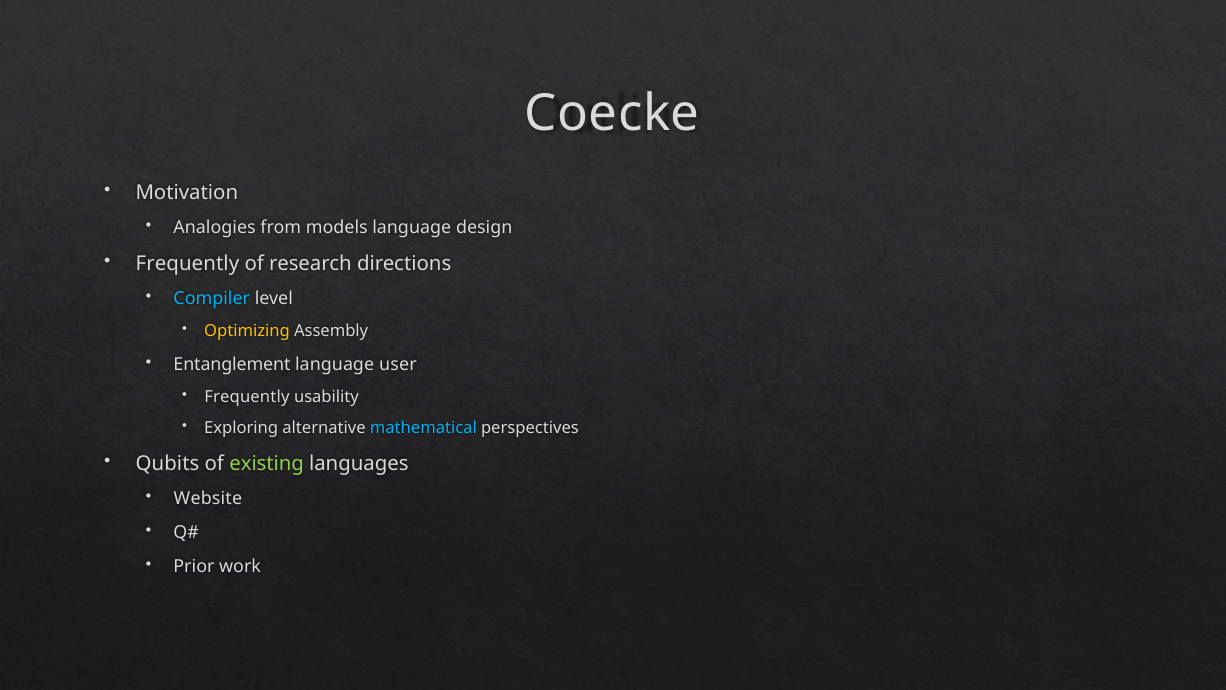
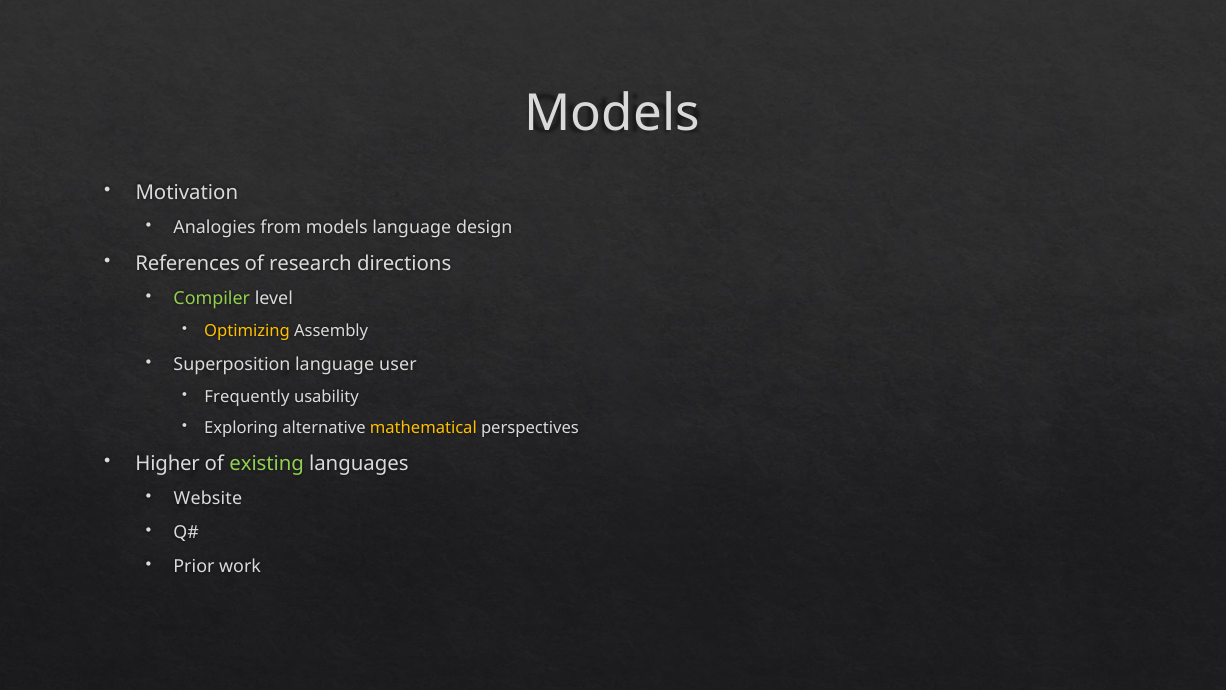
Coecke at (612, 114): Coecke -> Models
Frequently at (187, 263): Frequently -> References
Compiler colour: light blue -> light green
Entanglement: Entanglement -> Superposition
mathematical colour: light blue -> yellow
Qubits: Qubits -> Higher
